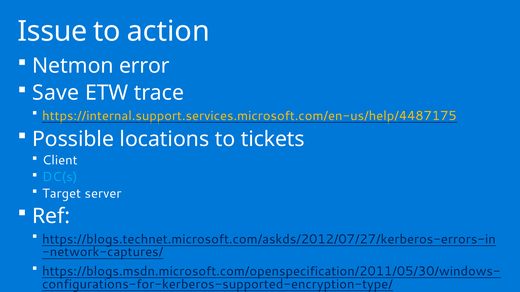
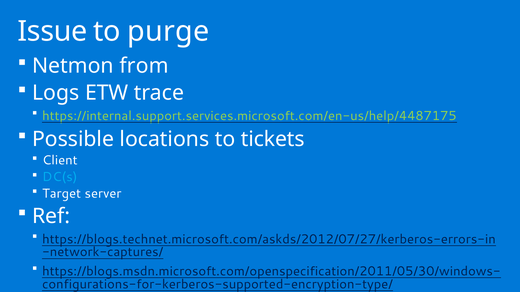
action: action -> purge
error: error -> from
Save: Save -> Logs
https://internal.support.services.microsoft.com/en-us/help/4487175 colour: yellow -> light green
